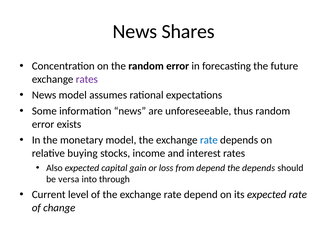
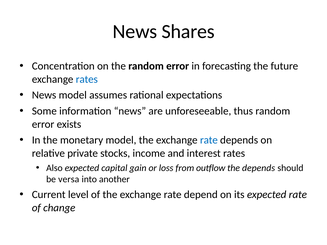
rates at (87, 79) colour: purple -> blue
buying: buying -> private
from depend: depend -> outflow
through: through -> another
